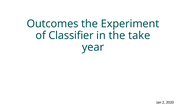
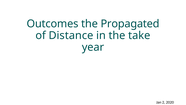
Experiment: Experiment -> Propagated
Classifier: Classifier -> Distance
